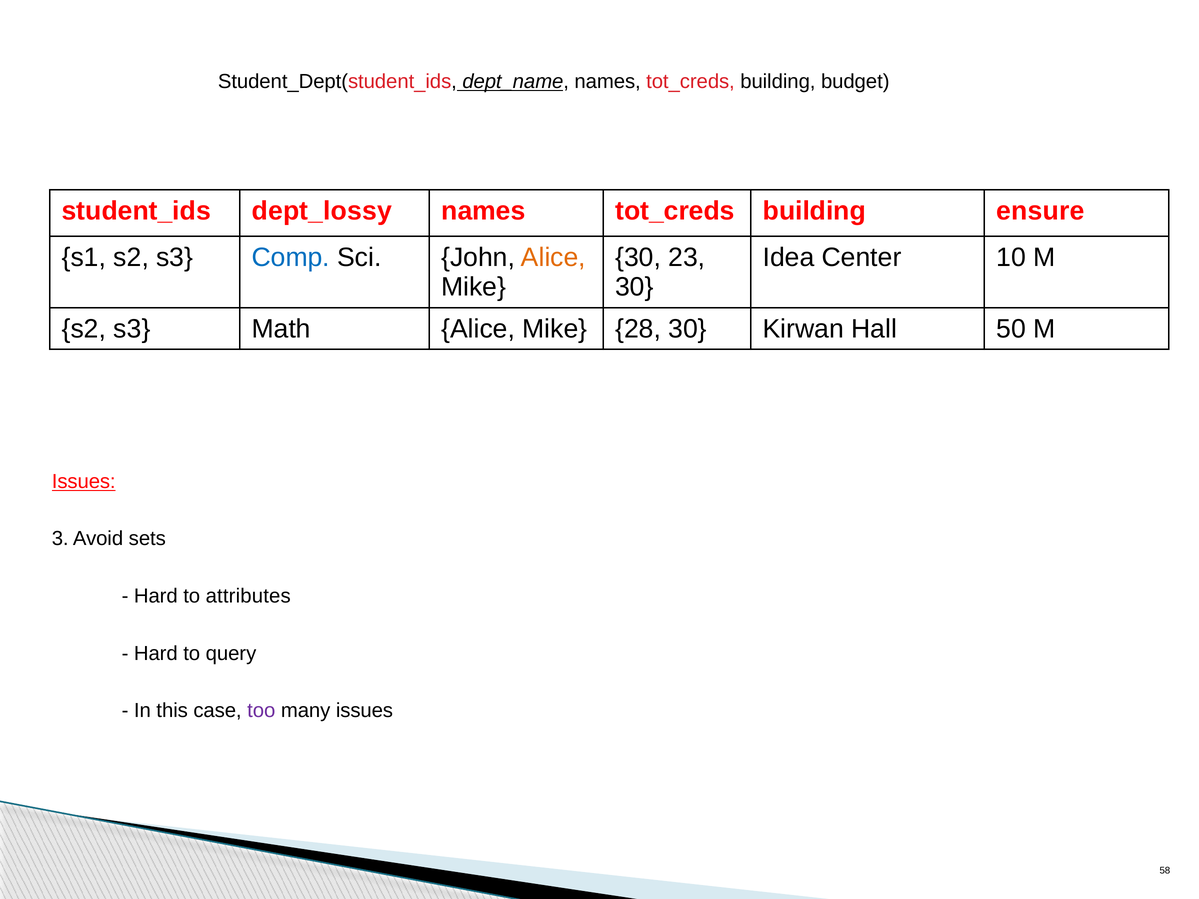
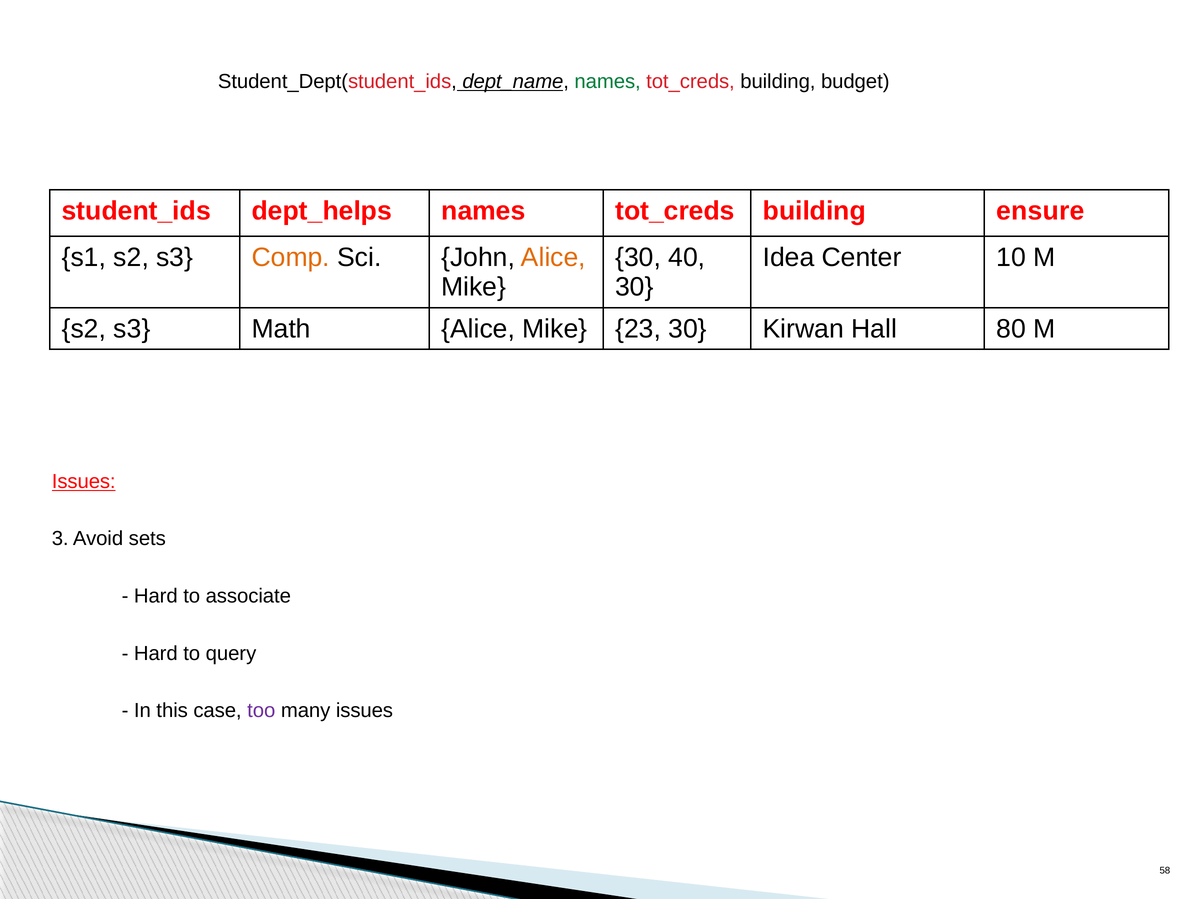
names at (608, 82) colour: black -> green
dept_lossy: dept_lossy -> dept_helps
Comp colour: blue -> orange
23: 23 -> 40
28: 28 -> 23
50: 50 -> 80
attributes: attributes -> associate
